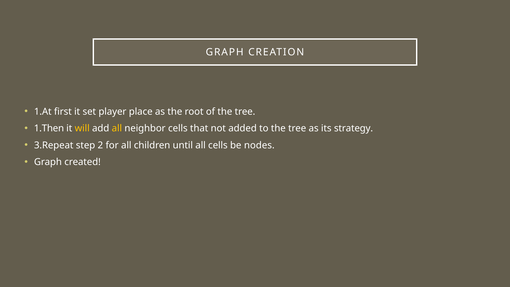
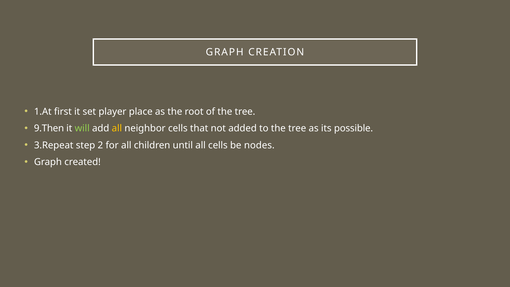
1.Then: 1.Then -> 9.Then
will colour: yellow -> light green
strategy: strategy -> possible
